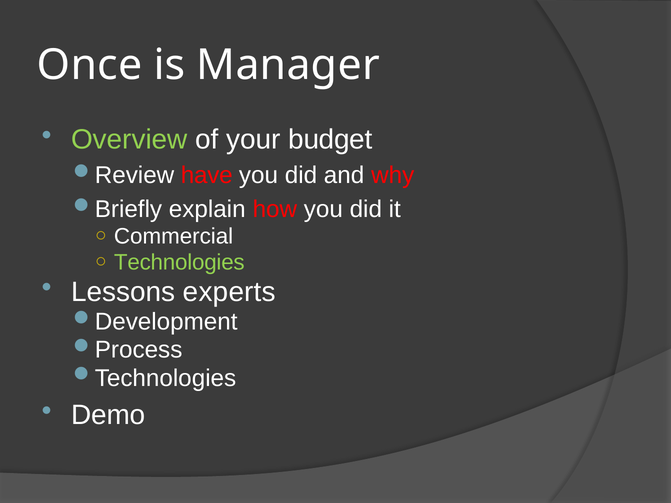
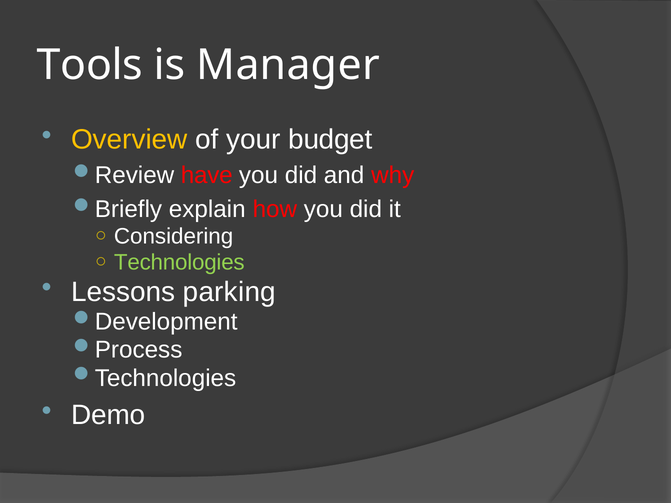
Once: Once -> Tools
Overview colour: light green -> yellow
Commercial: Commercial -> Considering
experts: experts -> parking
